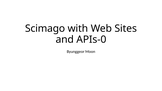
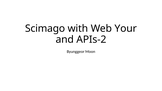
Sites: Sites -> Your
APIs-0: APIs-0 -> APIs-2
